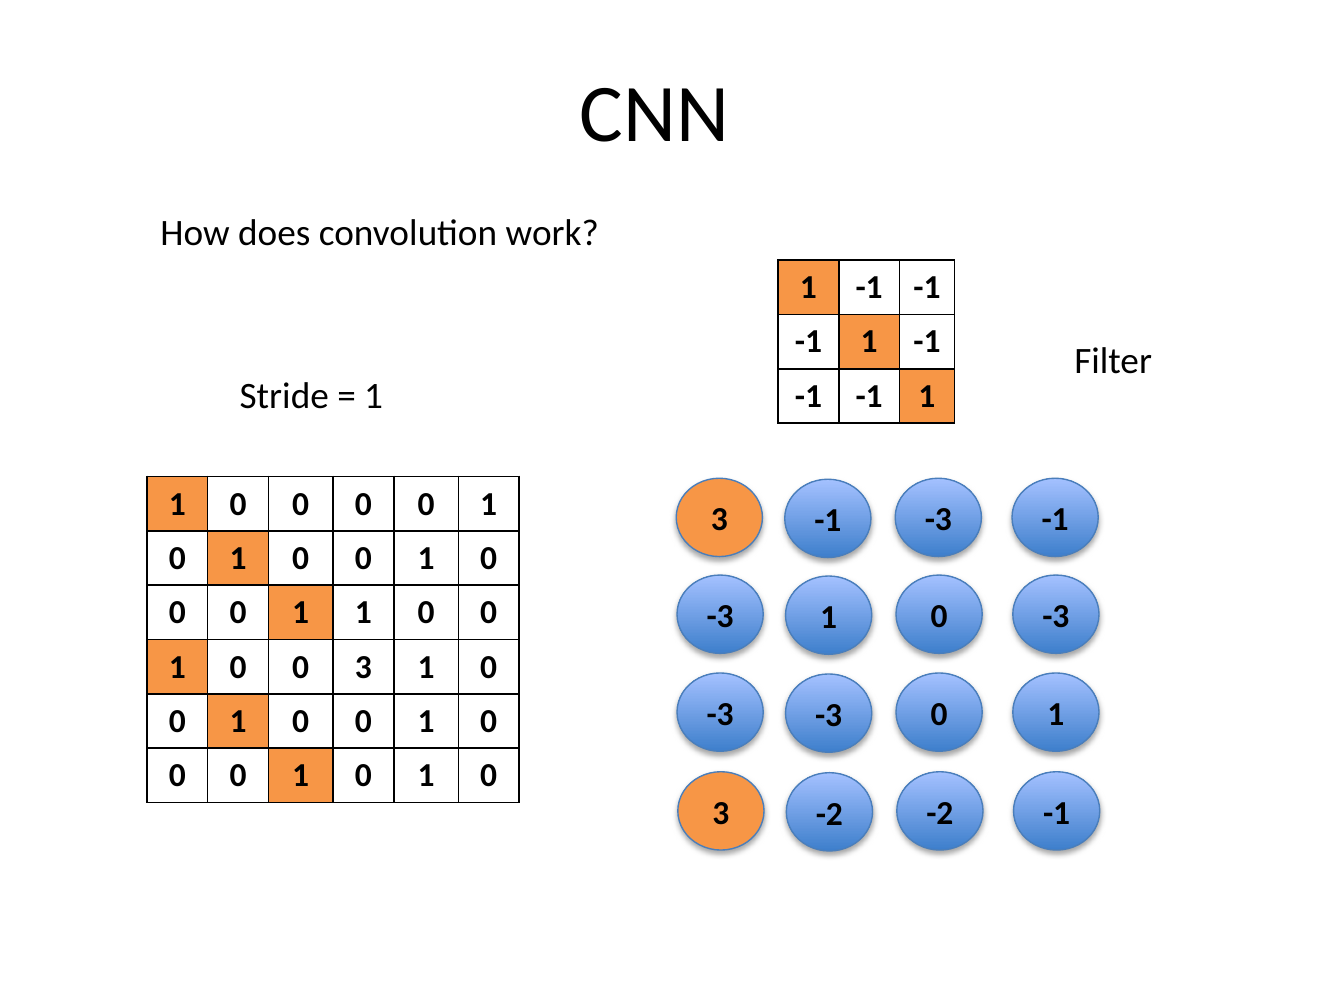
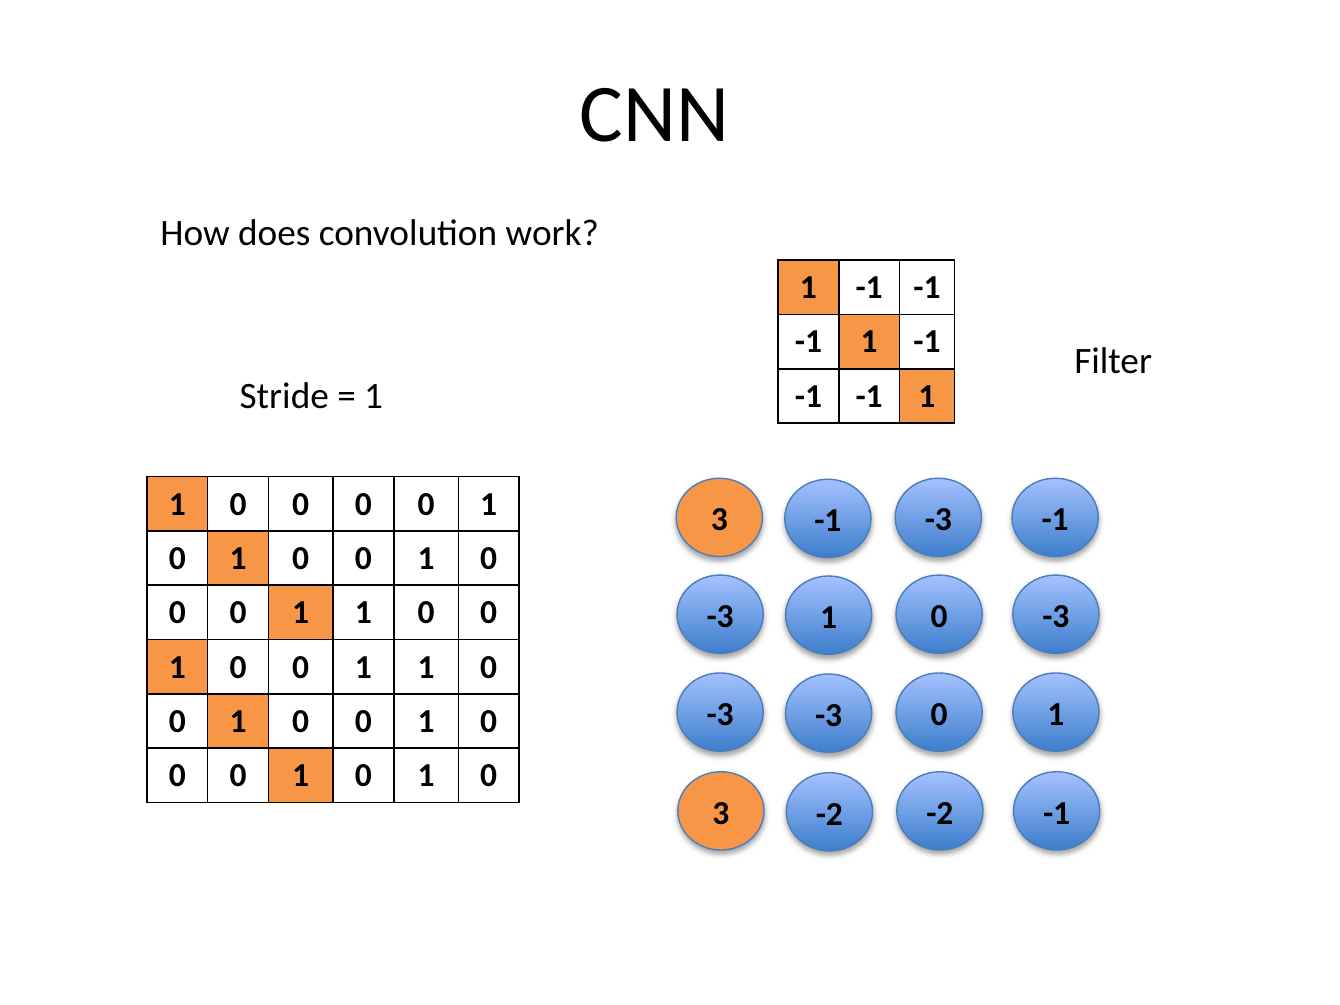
3 at (363, 667): 3 -> 1
